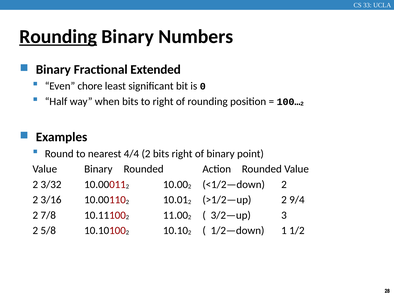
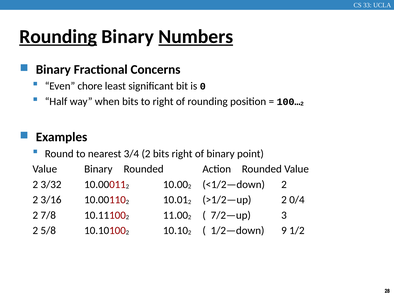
Numbers underline: none -> present
Extended: Extended -> Concerns
4/4: 4/4 -> 3/4
9/4: 9/4 -> 0/4
3/2—up: 3/2—up -> 7/2—up
1: 1 -> 9
